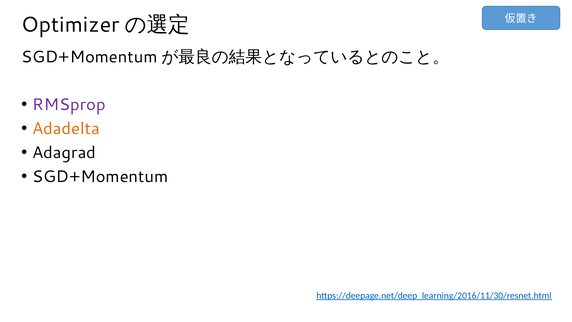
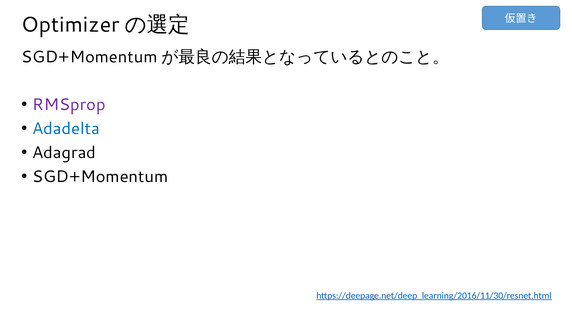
Adadelta colour: orange -> blue
